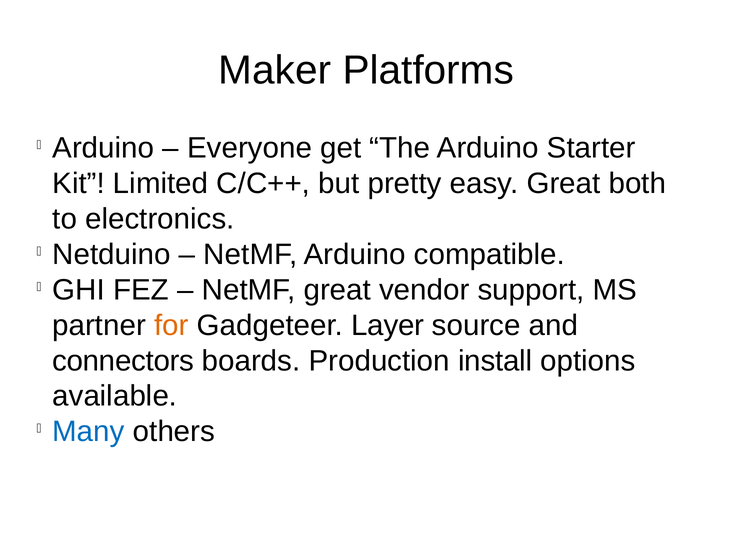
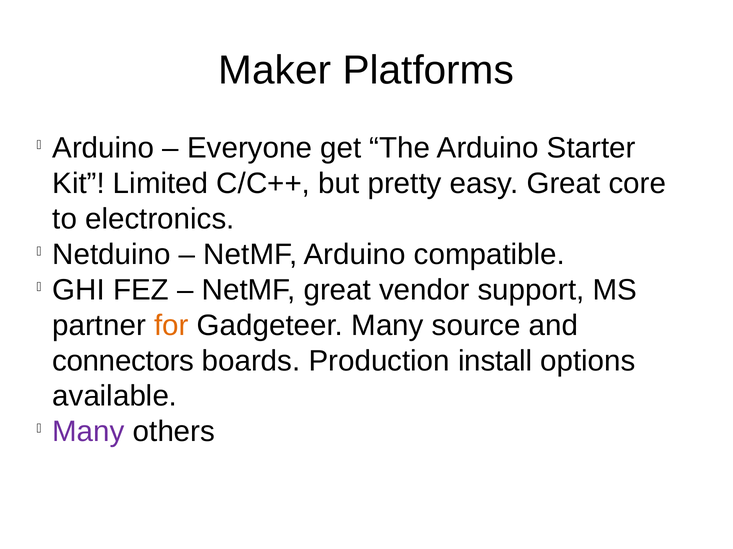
both: both -> core
Gadgeteer Layer: Layer -> Many
Many at (88, 432) colour: blue -> purple
